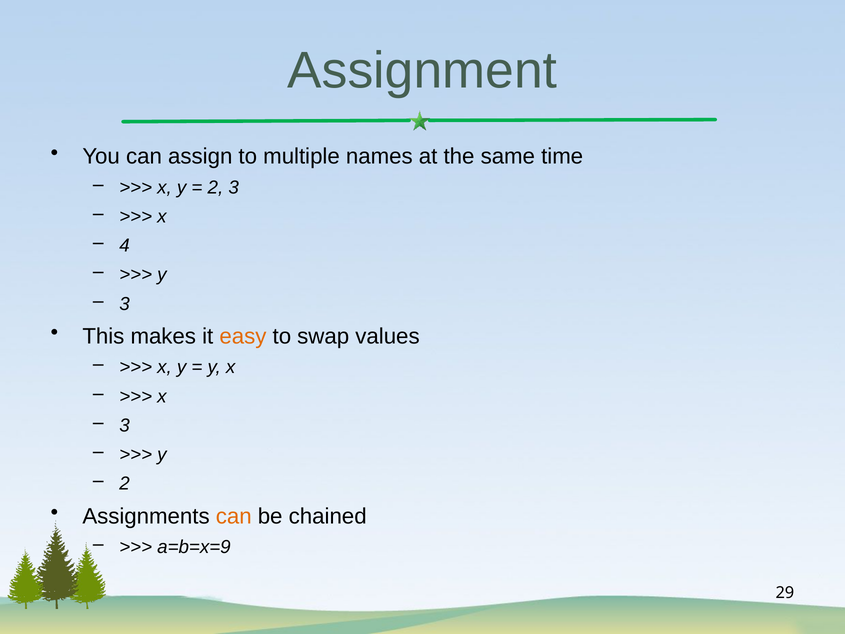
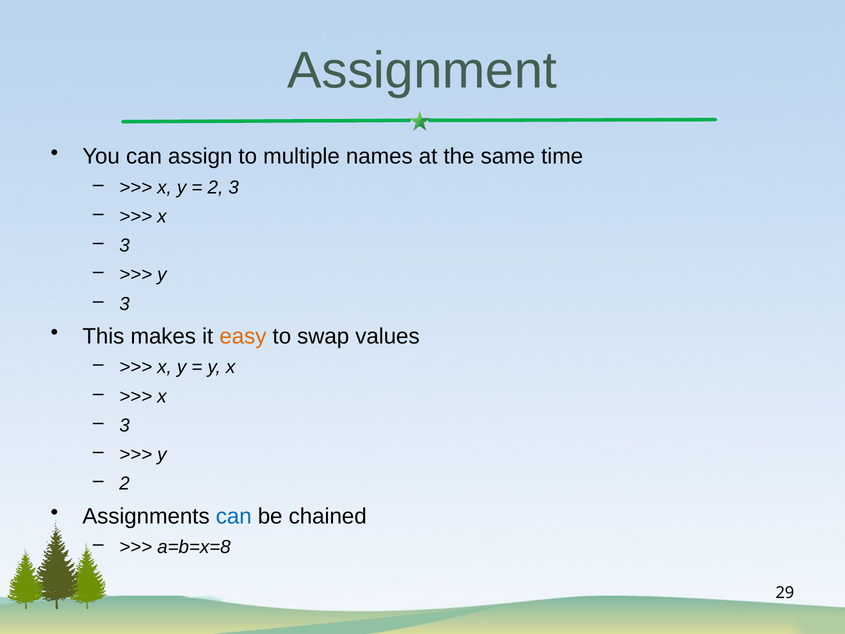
4 at (125, 246): 4 -> 3
can at (234, 516) colour: orange -> blue
a=b=x=9: a=b=x=9 -> a=b=x=8
